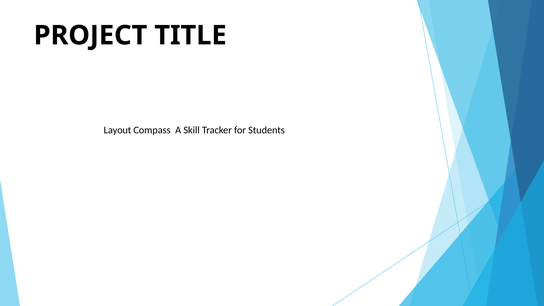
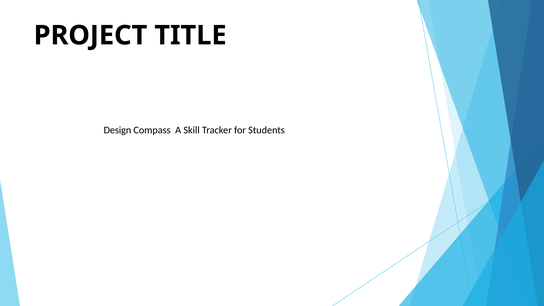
Layout: Layout -> Design
